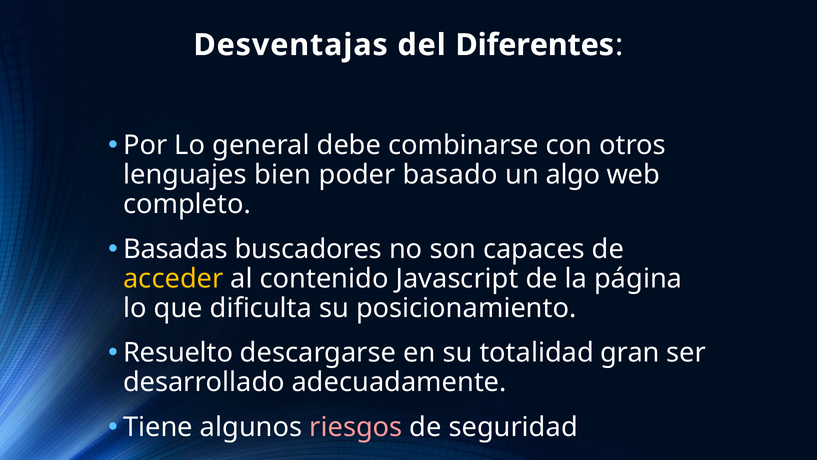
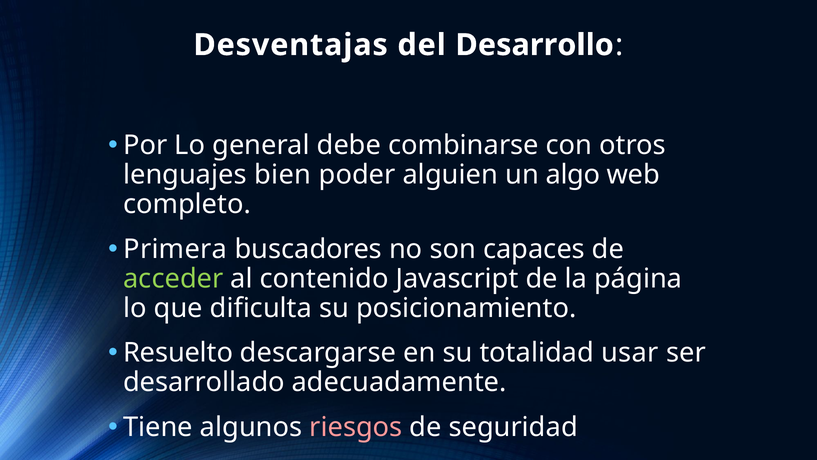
Diferentes: Diferentes -> Desarrollo
basado: basado -> alguien
Basadas: Basadas -> Primera
acceder colour: yellow -> light green
gran: gran -> usar
